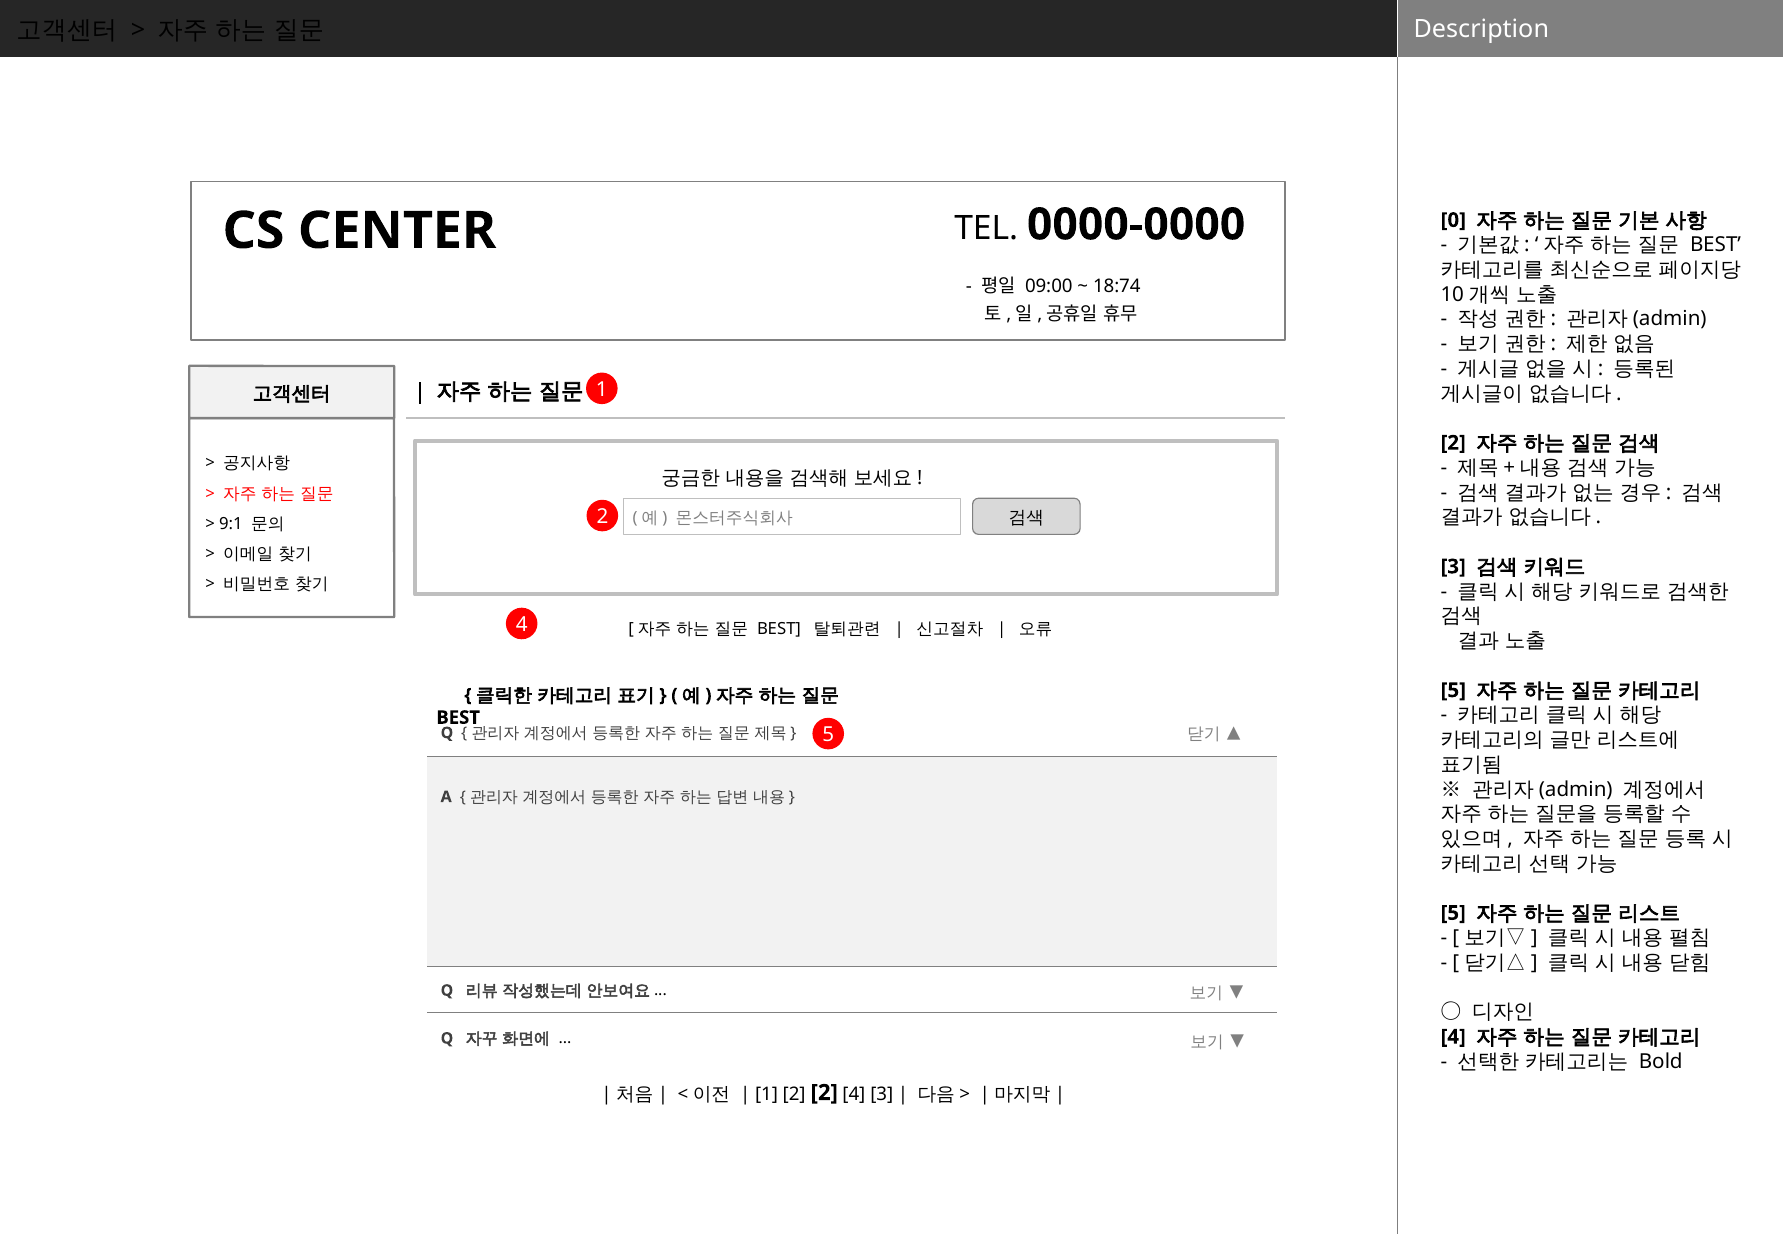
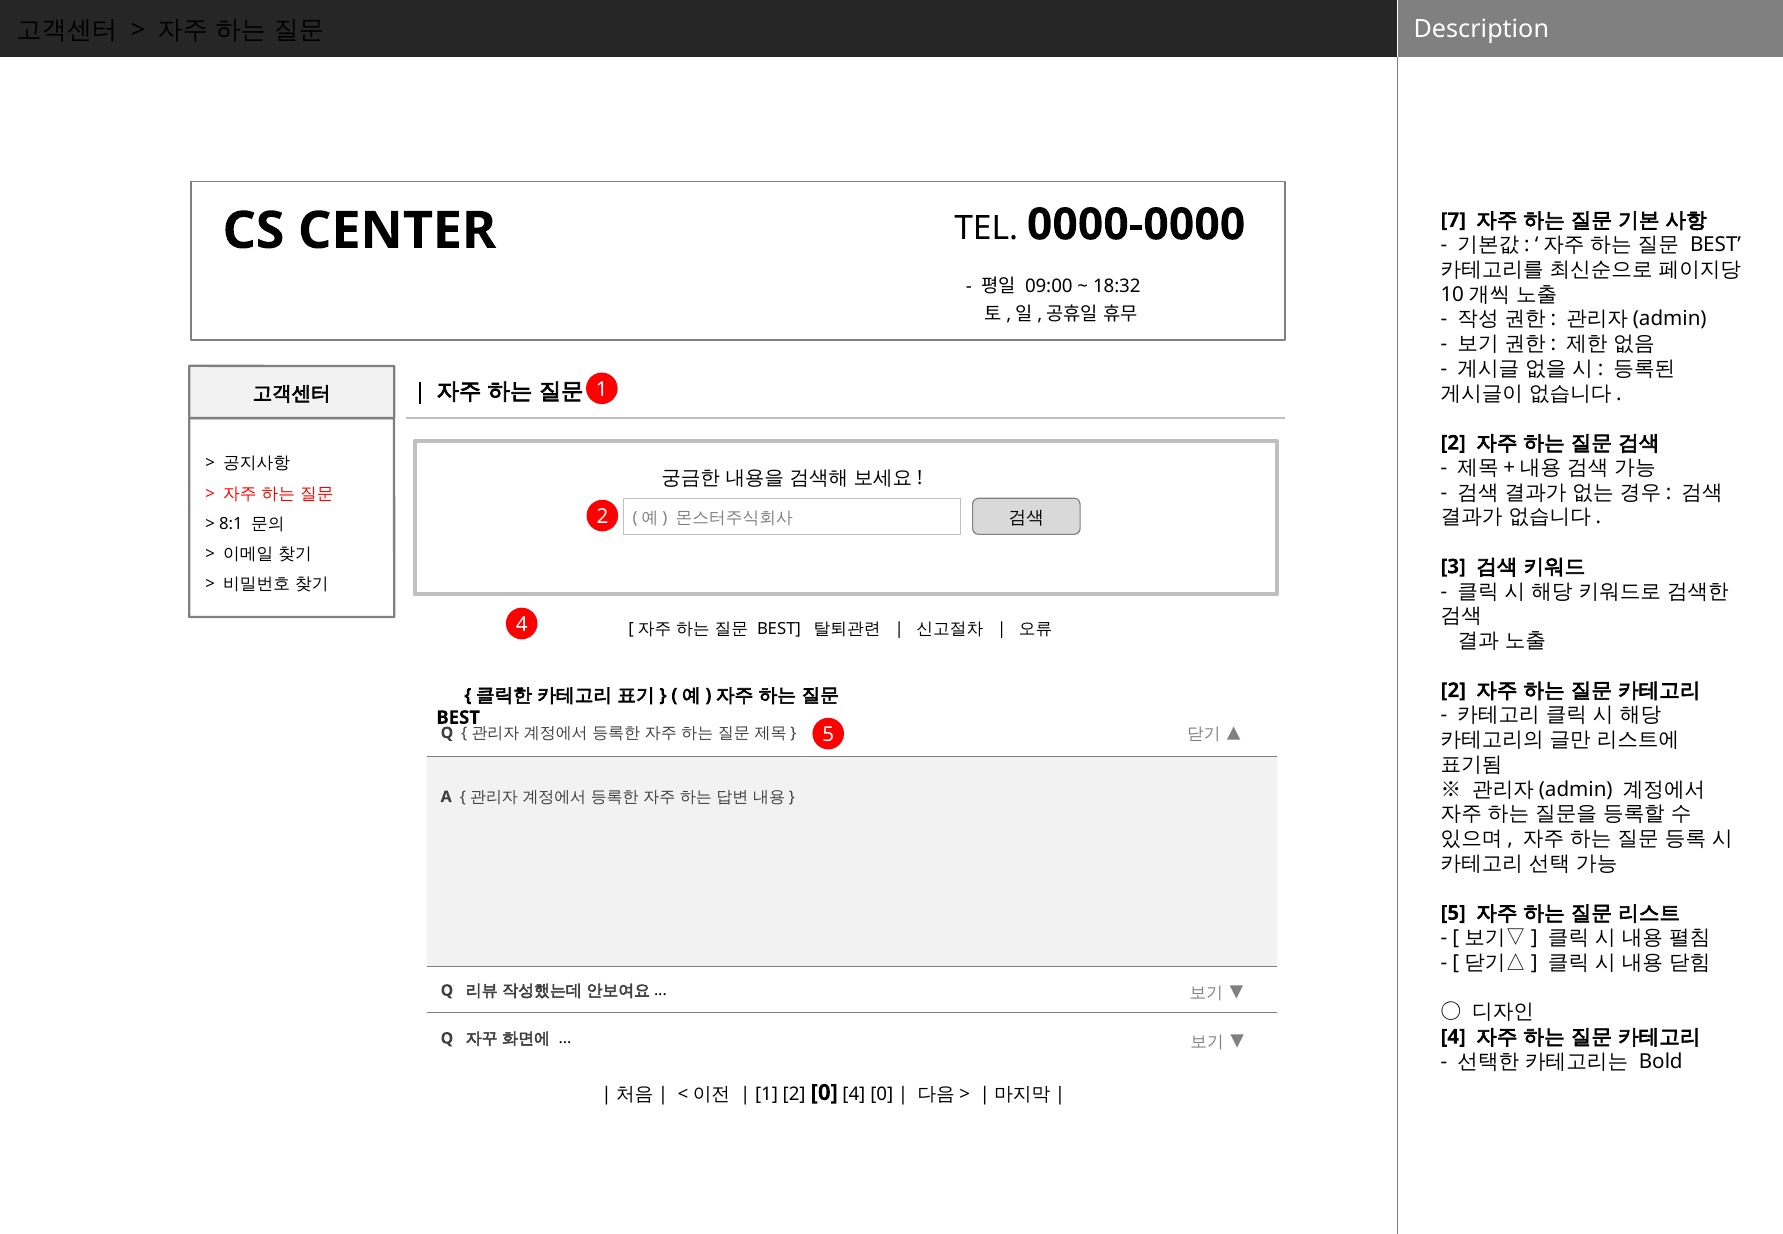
0: 0 -> 7
18:74: 18:74 -> 18:32
9:1: 9:1 -> 8:1
5 at (1453, 691): 5 -> 2
2 2: 2 -> 0
4 3: 3 -> 0
